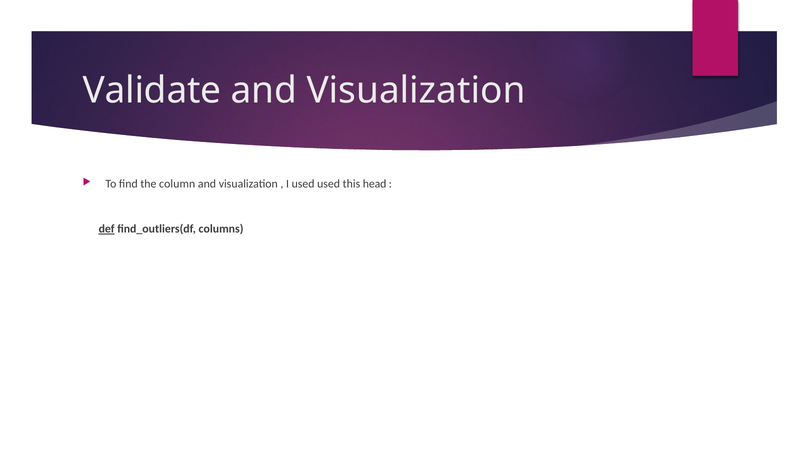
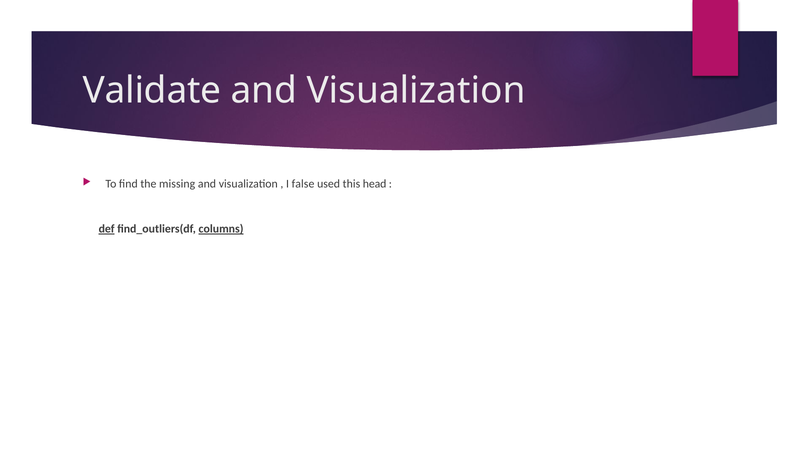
column: column -> missing
I used: used -> false
columns underline: none -> present
